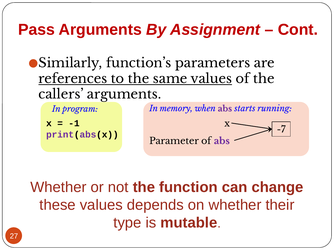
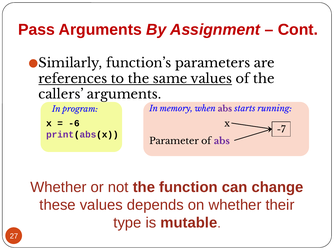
-1: -1 -> -6
